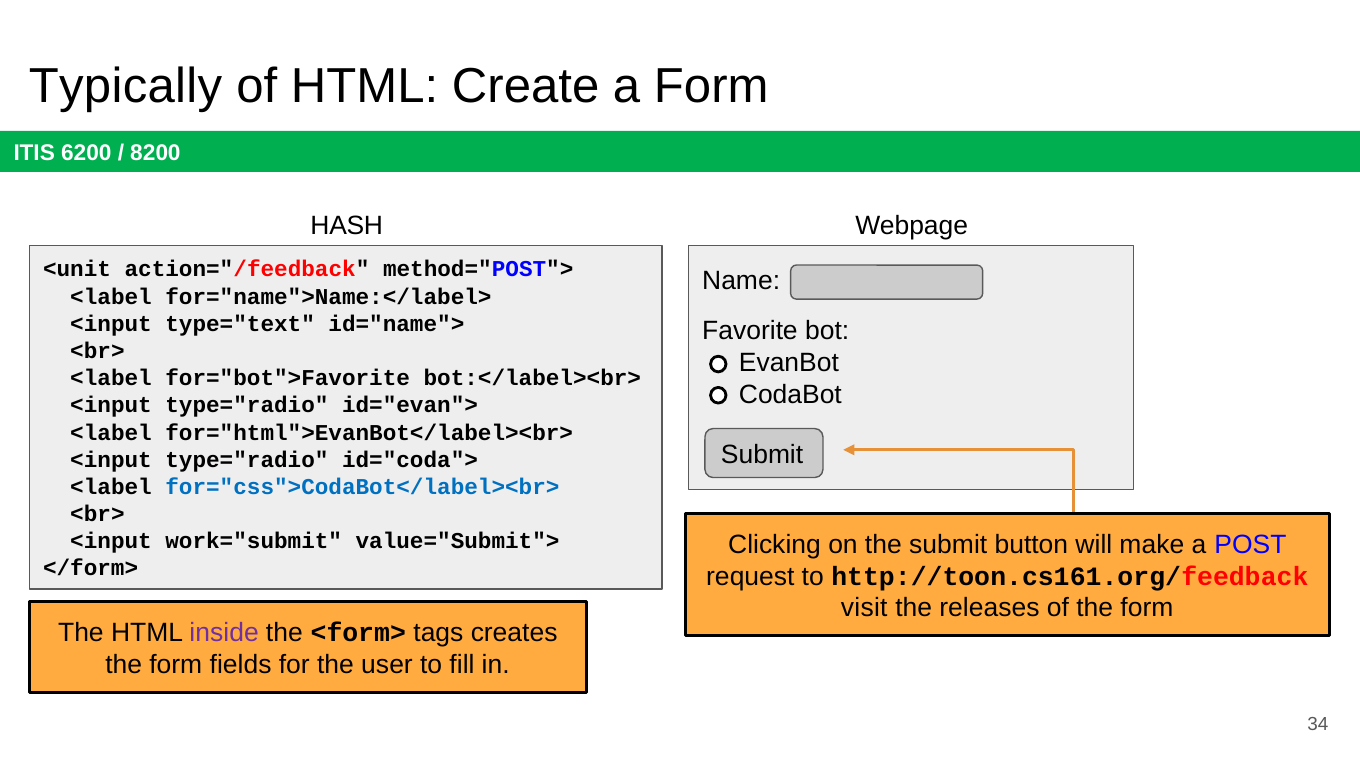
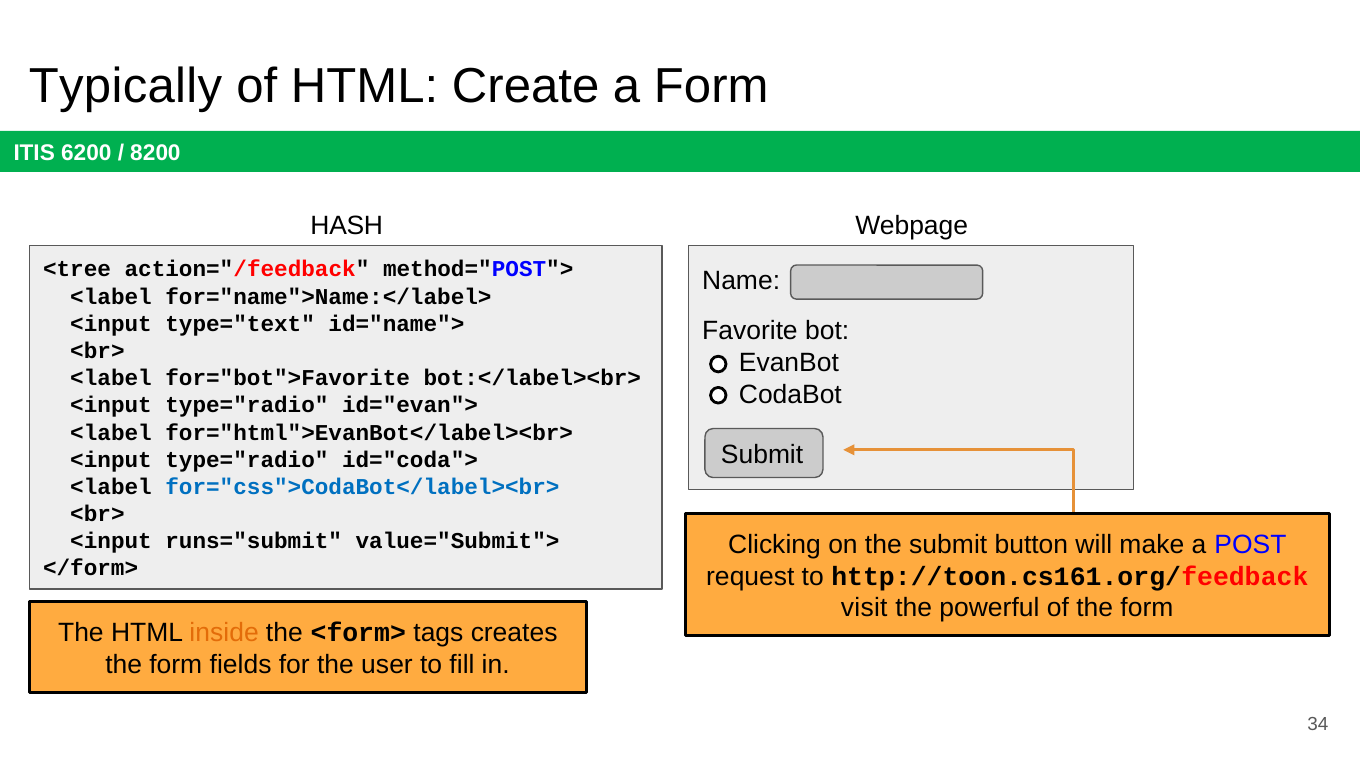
<unit: <unit -> <tree
work="submit: work="submit -> runs="submit
releases: releases -> powerful
inside colour: purple -> orange
